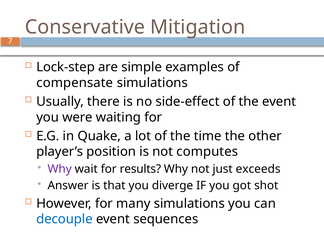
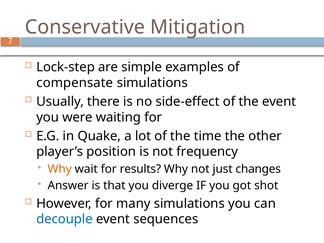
computes: computes -> frequency
Why at (60, 169) colour: purple -> orange
exceeds: exceeds -> changes
